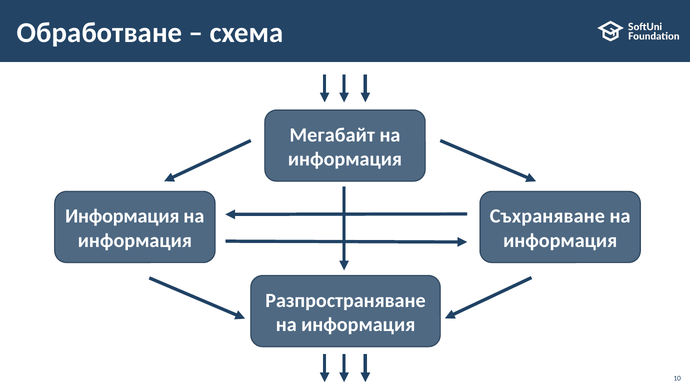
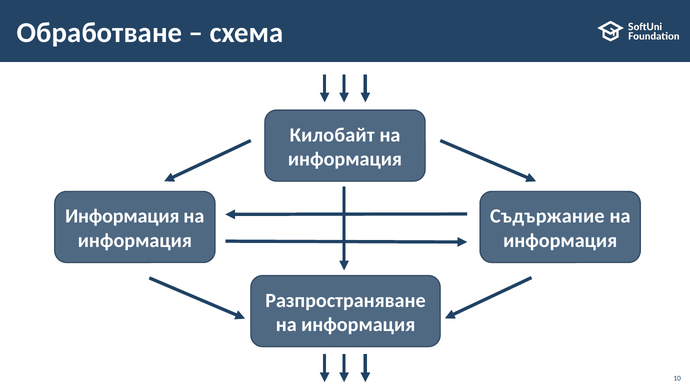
Мегабайт: Мегабайт -> Килобайт
Съхраняване: Съхраняване -> Съдържание
